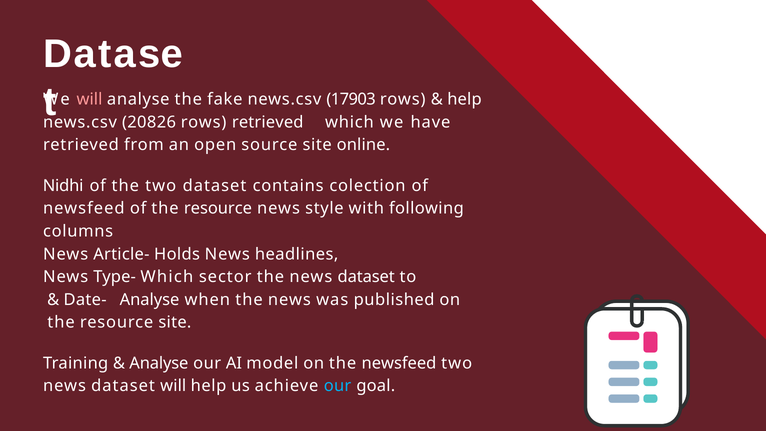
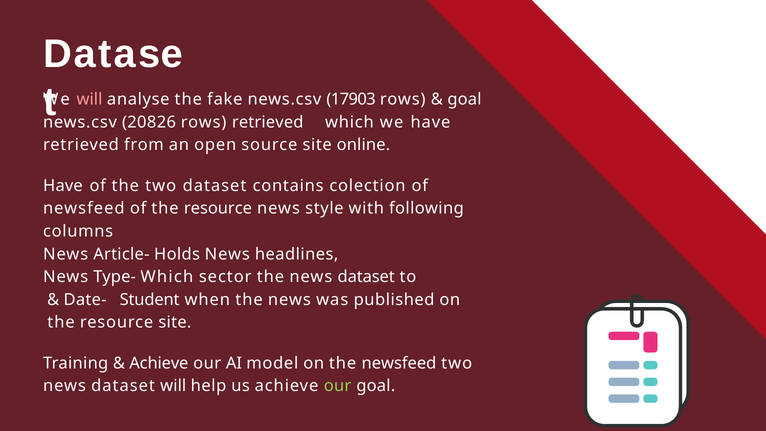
help at (464, 100): help -> goal
Nidhi at (63, 186): Nidhi -> Have
Date- Analyse: Analyse -> Student
Analyse at (159, 363): Analyse -> Achieve
our at (338, 386) colour: light blue -> light green
